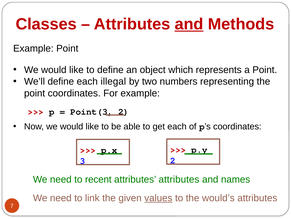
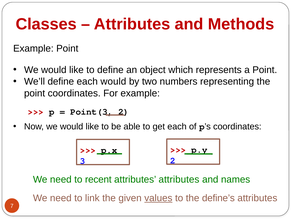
and at (189, 24) underline: present -> none
each illegal: illegal -> would
would’s: would’s -> define’s
